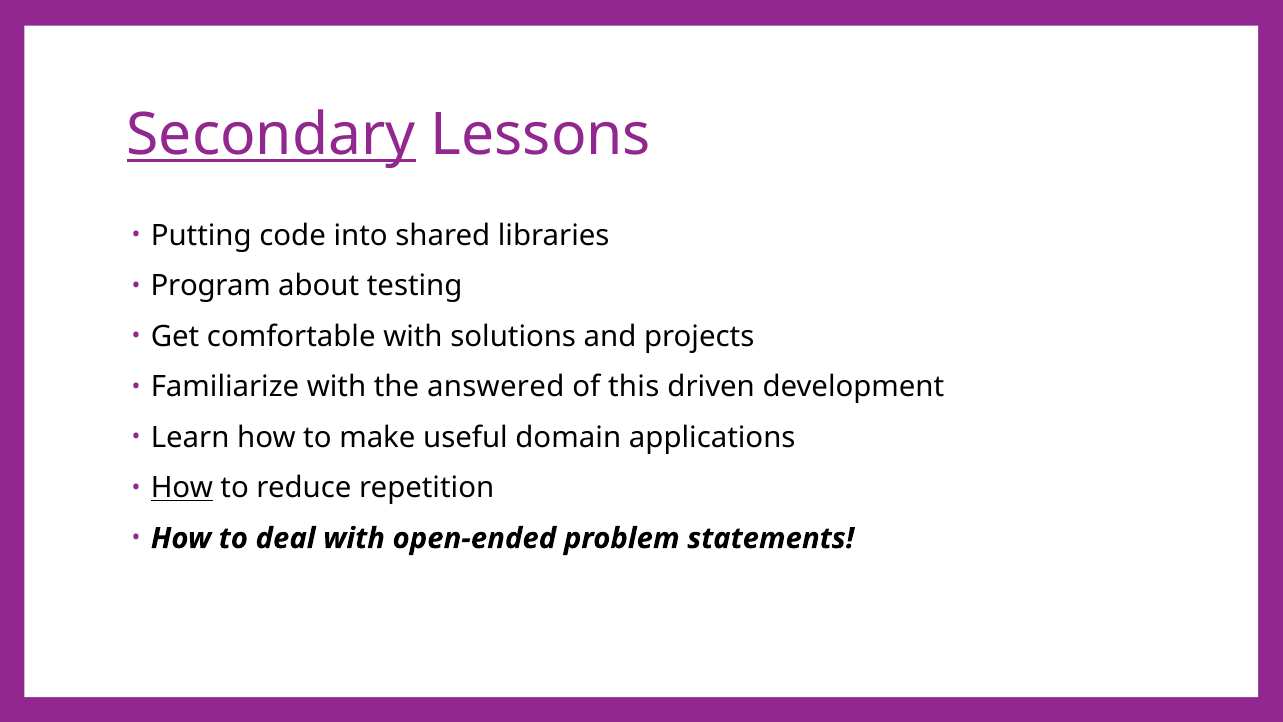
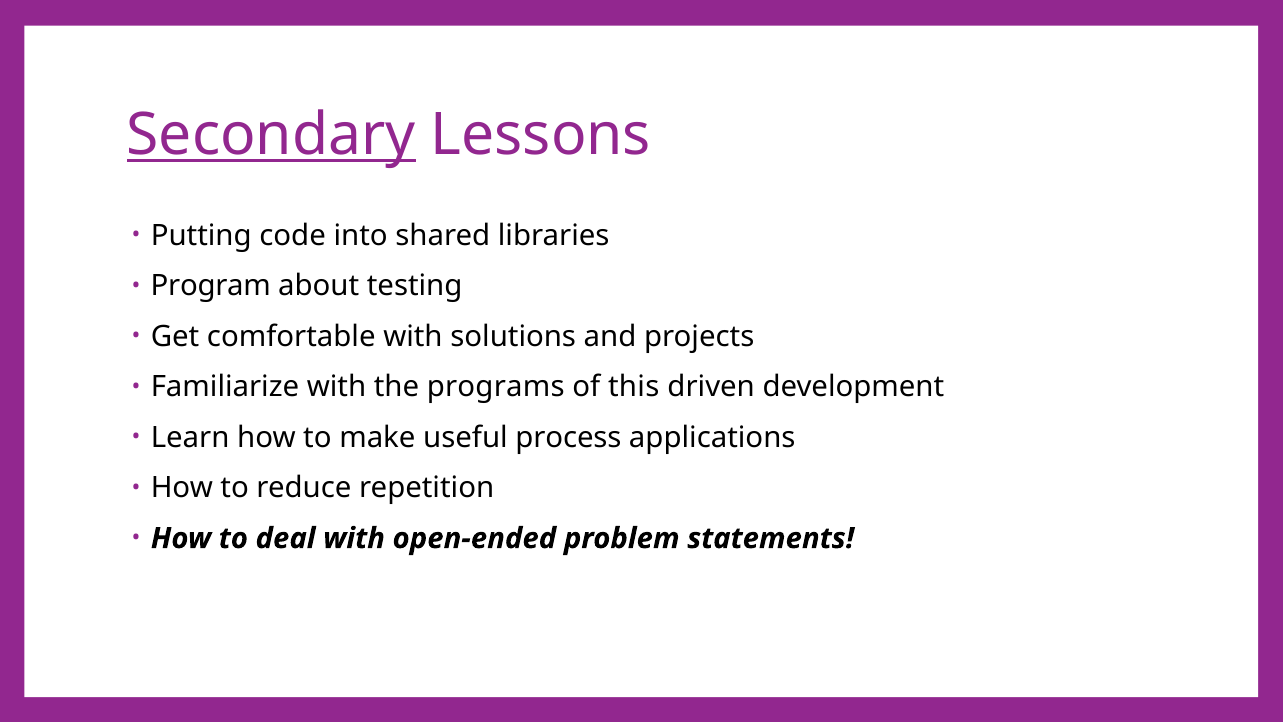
answered: answered -> programs
domain: domain -> process
How at (182, 488) underline: present -> none
